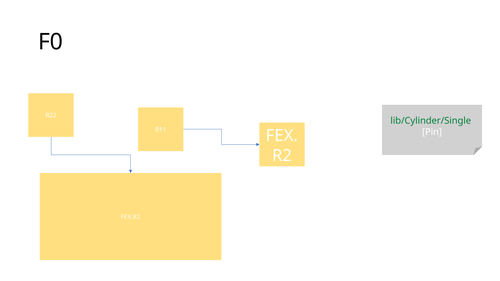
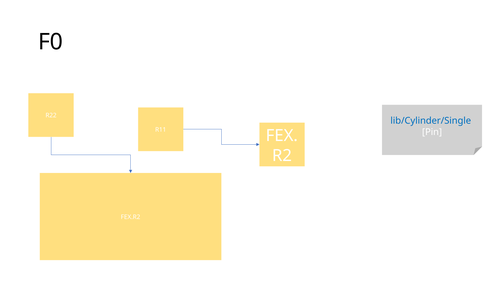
lib/Cylinder/Single colour: green -> blue
